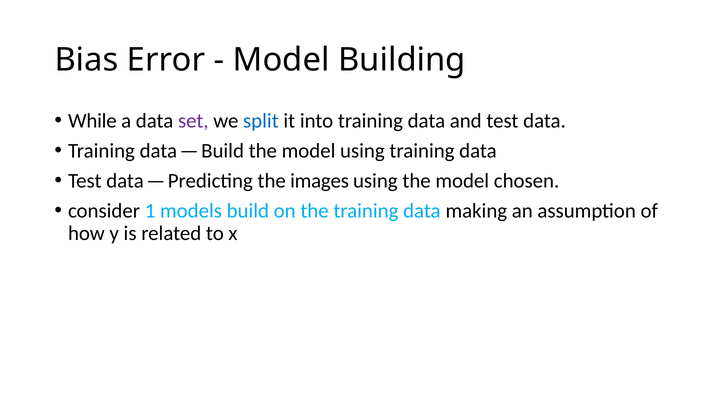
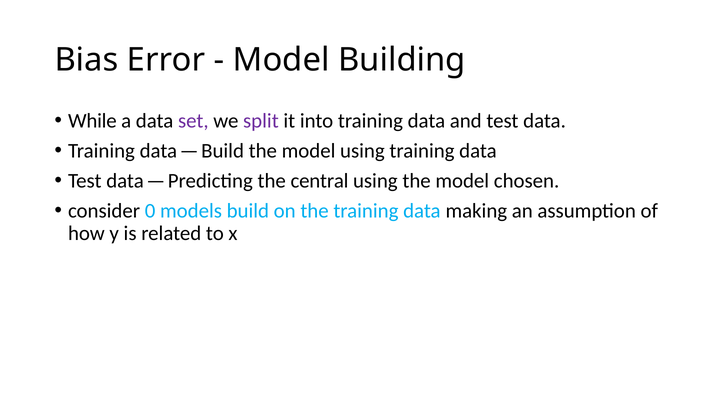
split colour: blue -> purple
images: images -> central
1: 1 -> 0
